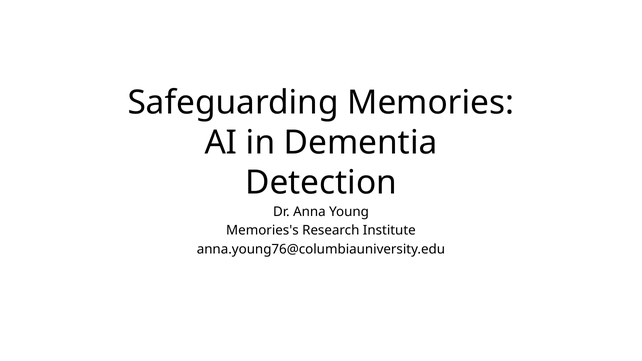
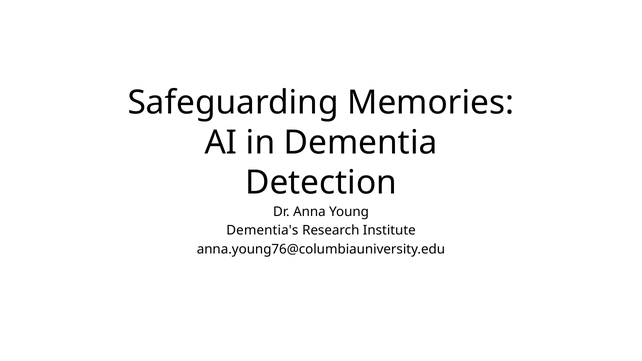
Memories's: Memories's -> Dementia's
